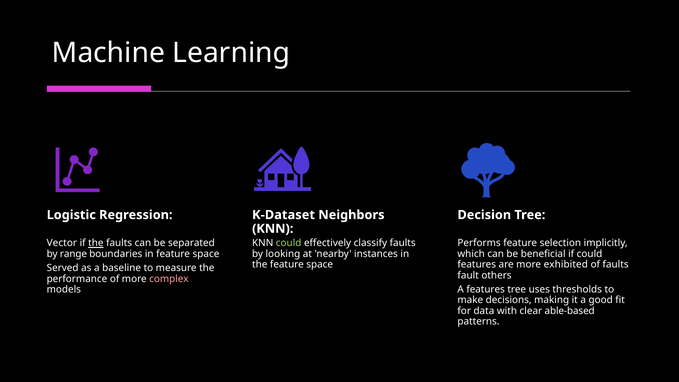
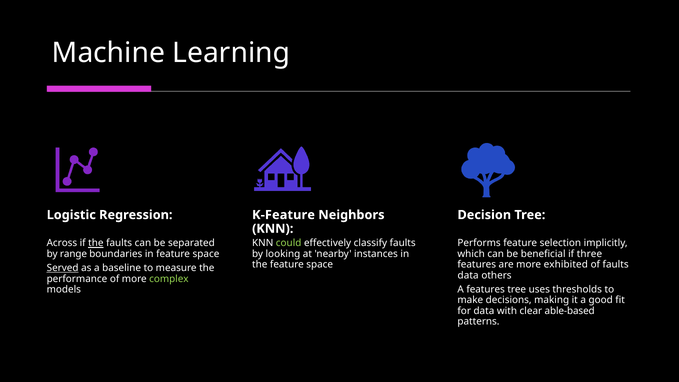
K-Dataset: K-Dataset -> K-Feature
Vector: Vector -> Across
if could: could -> three
Served underline: none -> present
fault at (468, 275): fault -> data
complex colour: pink -> light green
